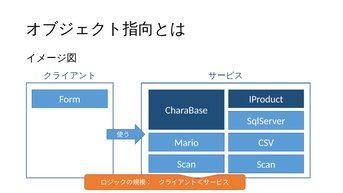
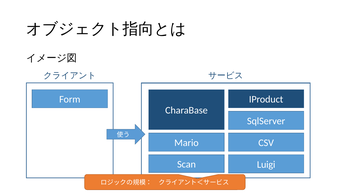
Scan at (266, 165): Scan -> Luigi
